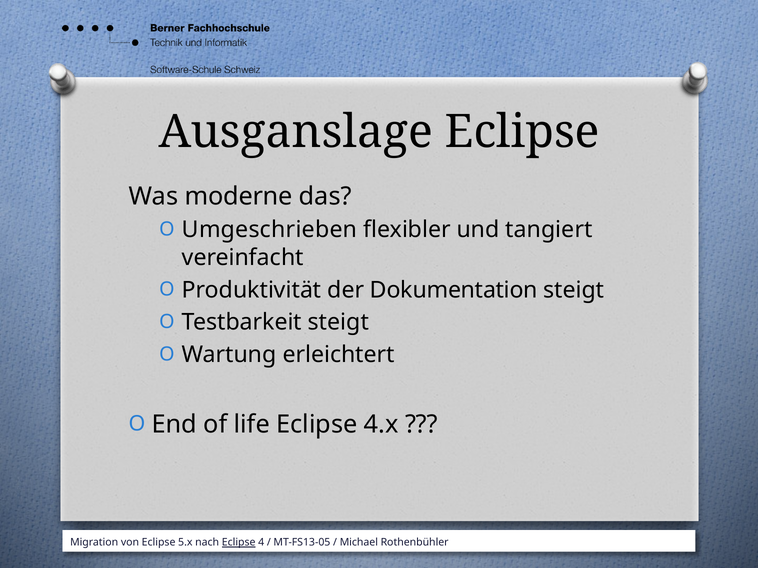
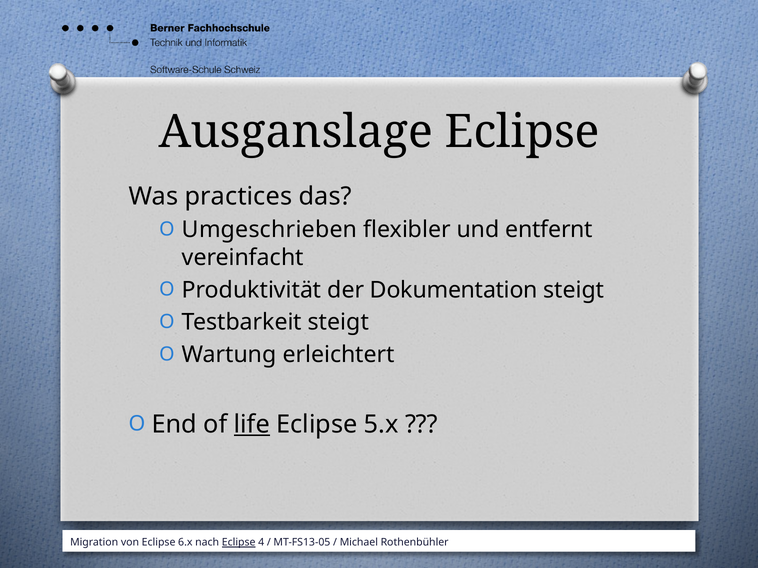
moderne: moderne -> practices
tangiert: tangiert -> entfernt
life underline: none -> present
4.x: 4.x -> 5.x
5.x: 5.x -> 6.x
